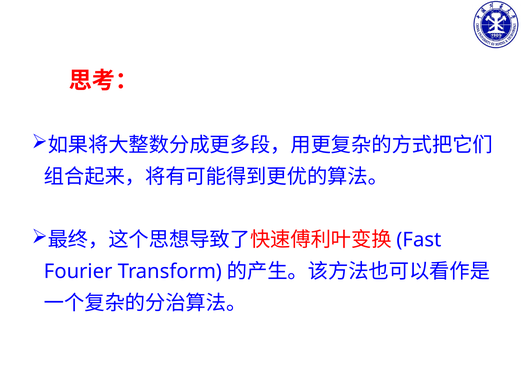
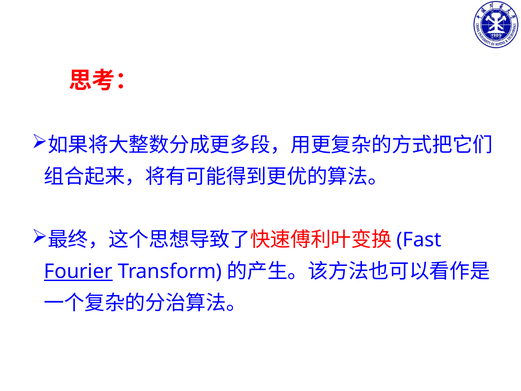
Fourier underline: none -> present
